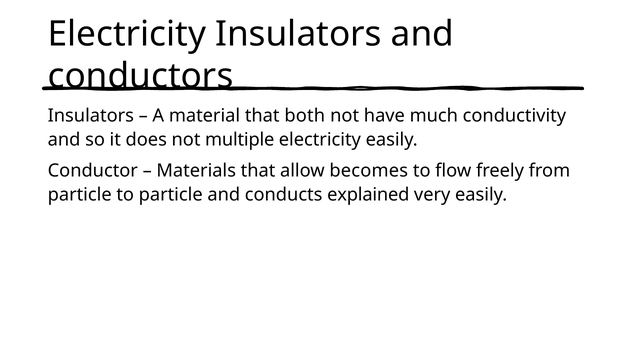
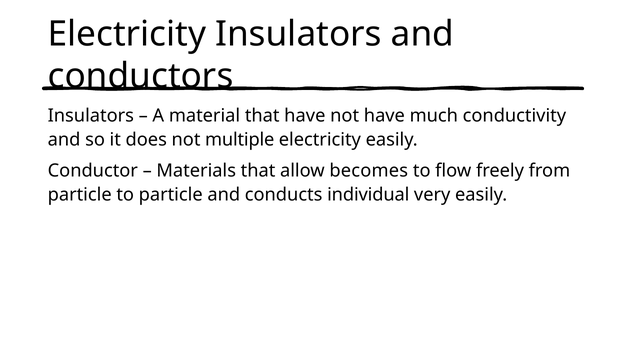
that both: both -> have
explained: explained -> individual
